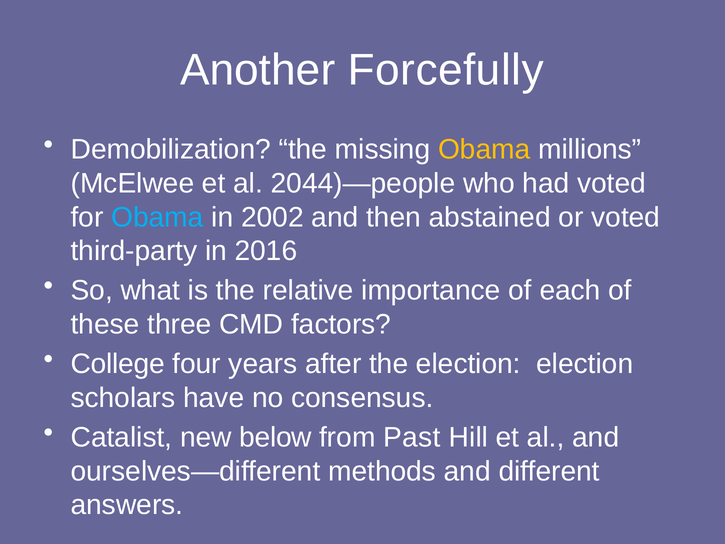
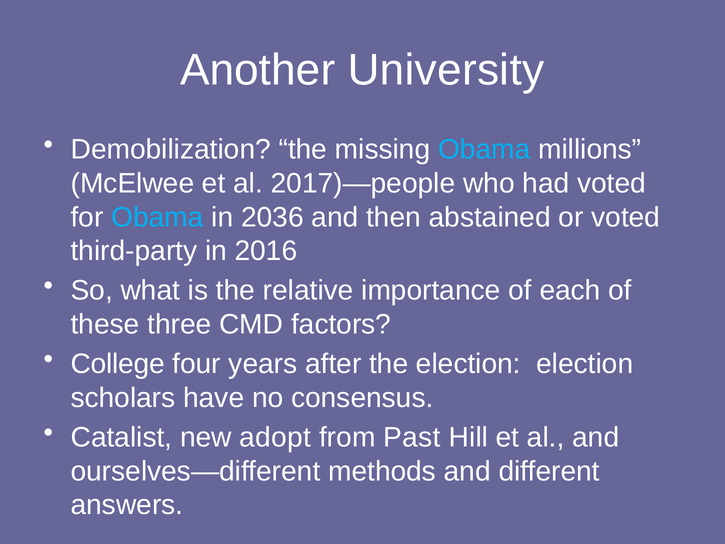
Forcefully: Forcefully -> University
Obama at (484, 149) colour: yellow -> light blue
2044)—people: 2044)—people -> 2017)—people
2002: 2002 -> 2036
below: below -> adopt
